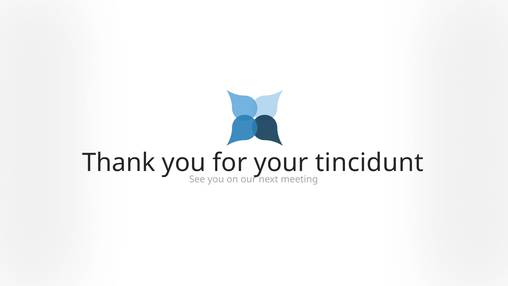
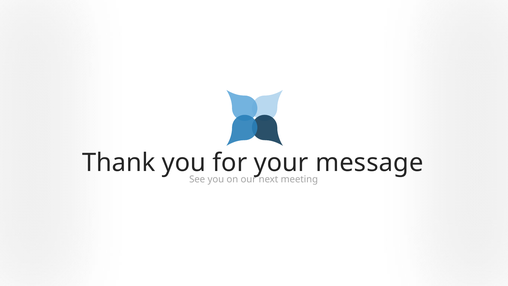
tincidunt: tincidunt -> message
